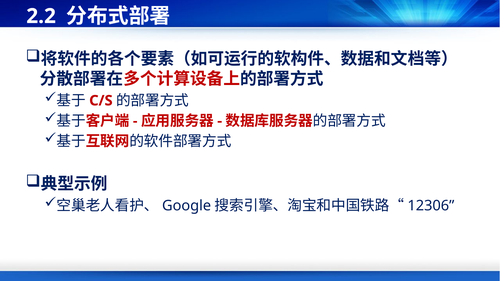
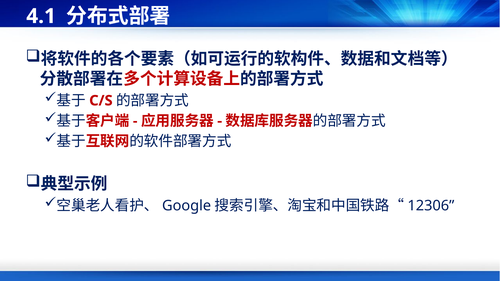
2.2: 2.2 -> 4.1
